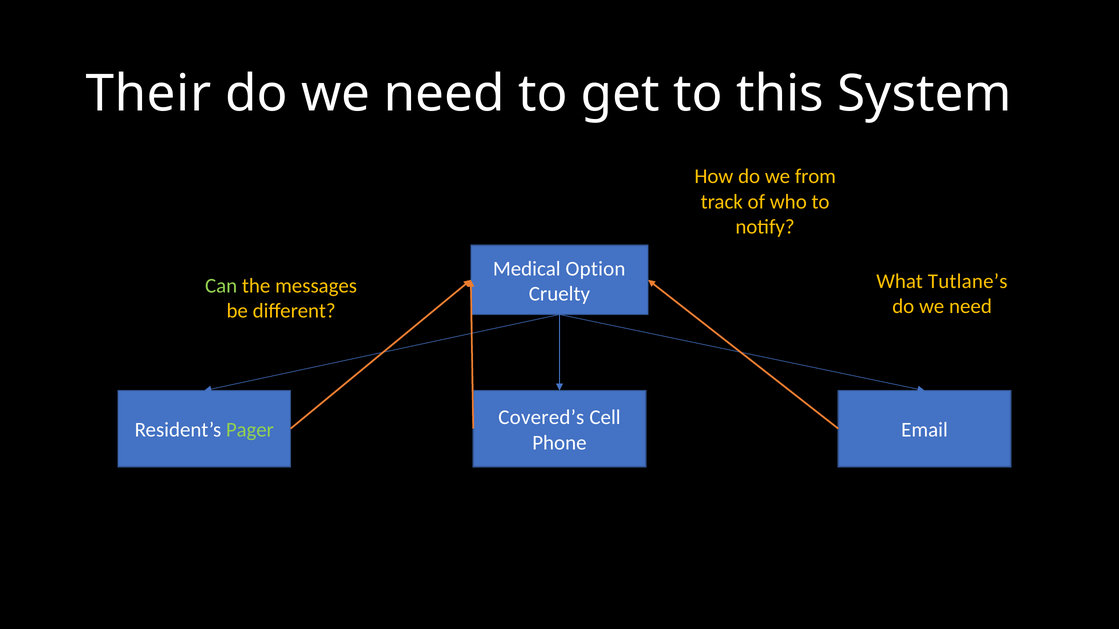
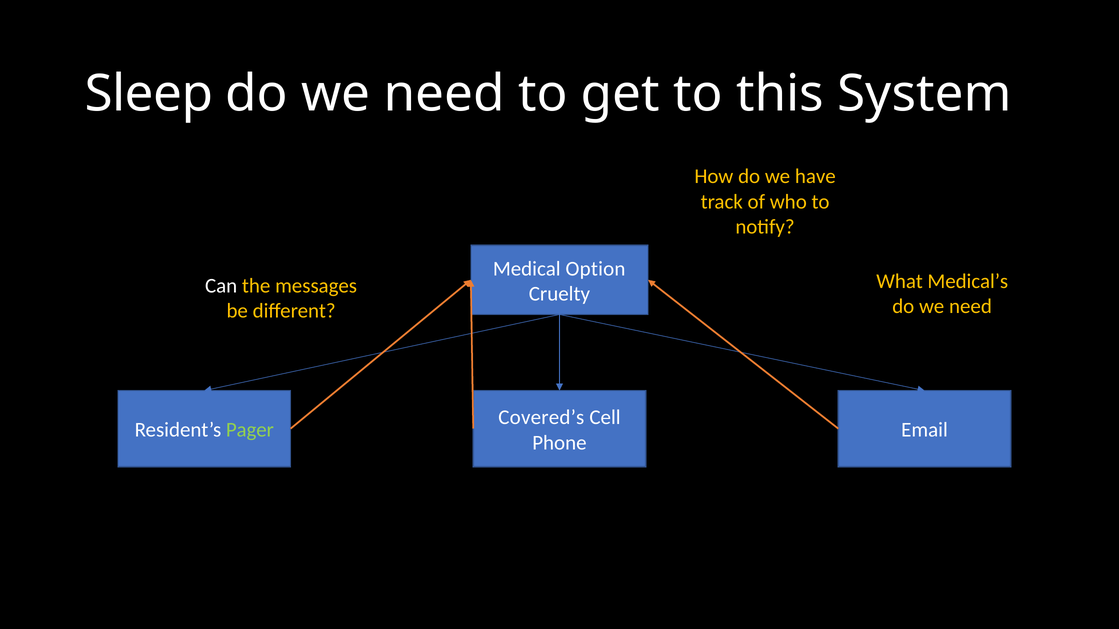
Their: Their -> Sleep
from: from -> have
Tutlane’s: Tutlane’s -> Medical’s
Can colour: light green -> white
